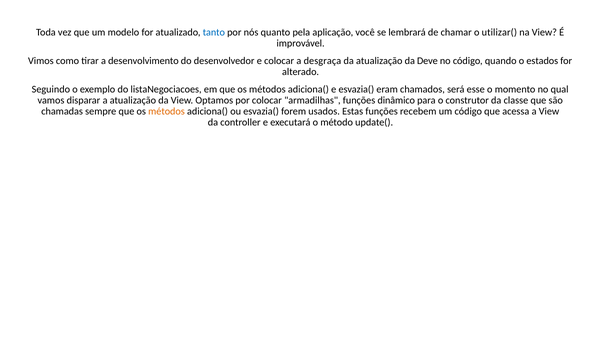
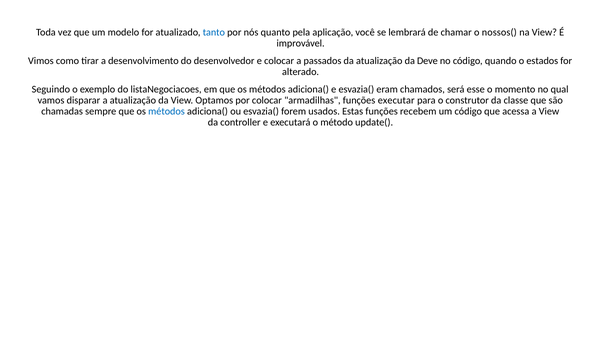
utilizar(: utilizar( -> nossos(
desgraça: desgraça -> passados
dinâmico: dinâmico -> executar
métodos at (167, 111) colour: orange -> blue
